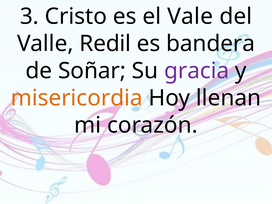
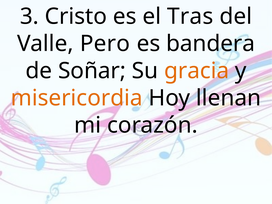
Vale: Vale -> Tras
Redil: Redil -> Pero
gracia colour: purple -> orange
